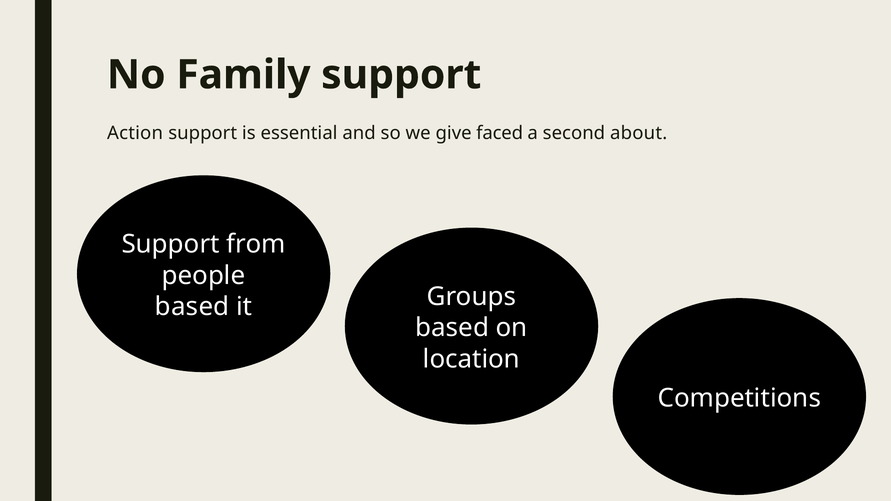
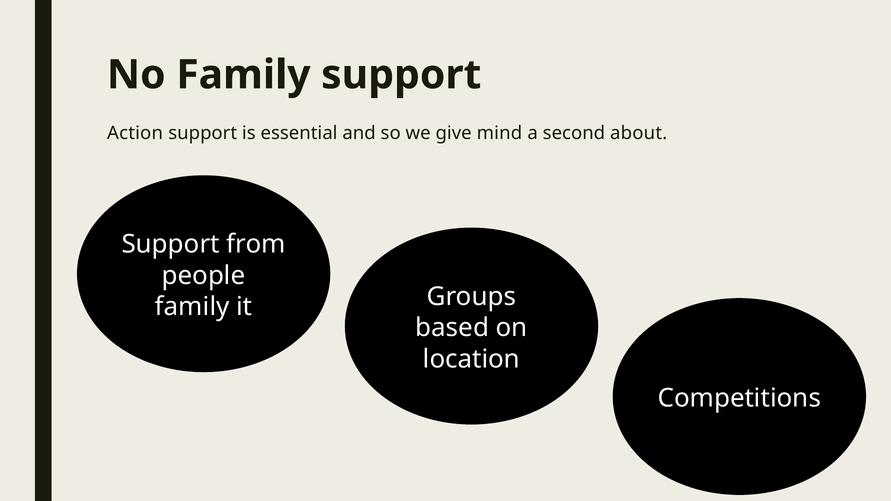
faced: faced -> mind
based at (192, 307): based -> family
